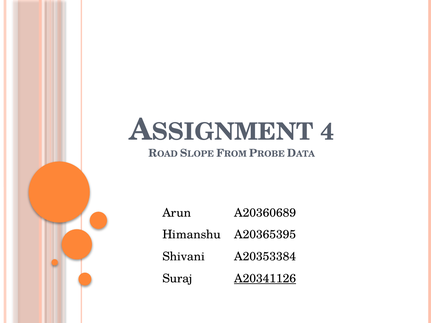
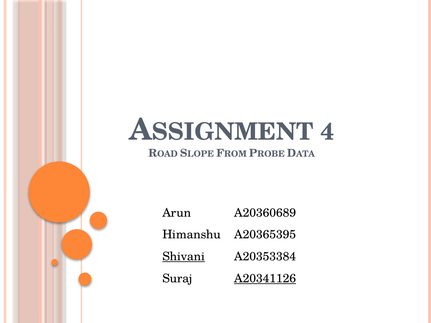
Shivani underline: none -> present
